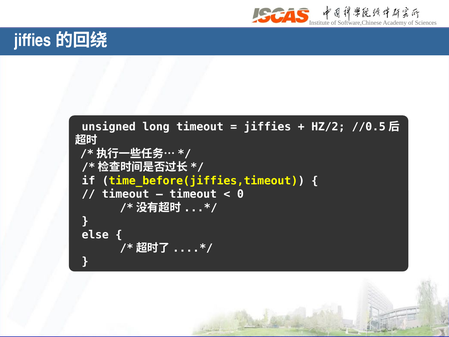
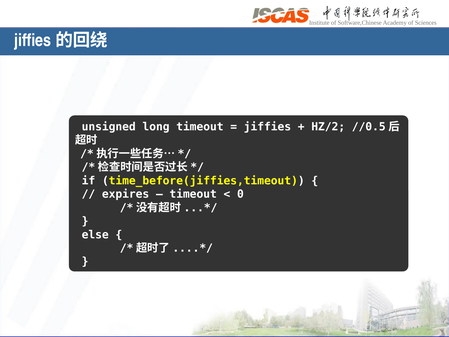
timeout at (126, 194): timeout -> expires
